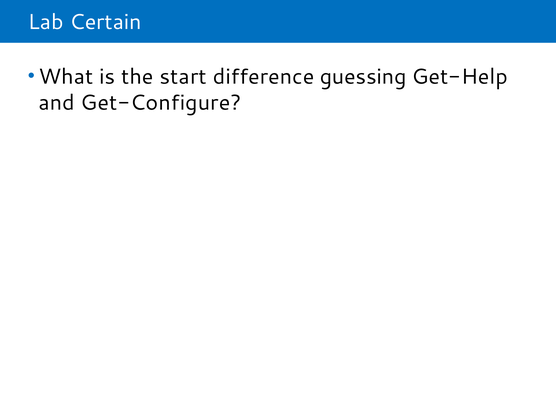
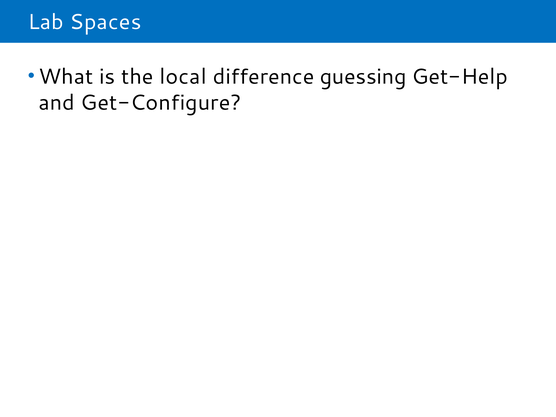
Certain: Certain -> Spaces
start: start -> local
